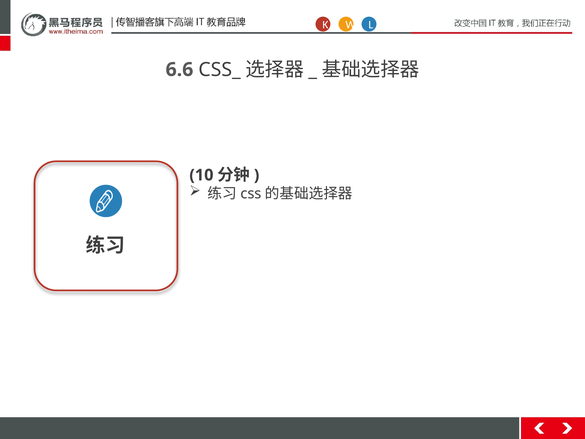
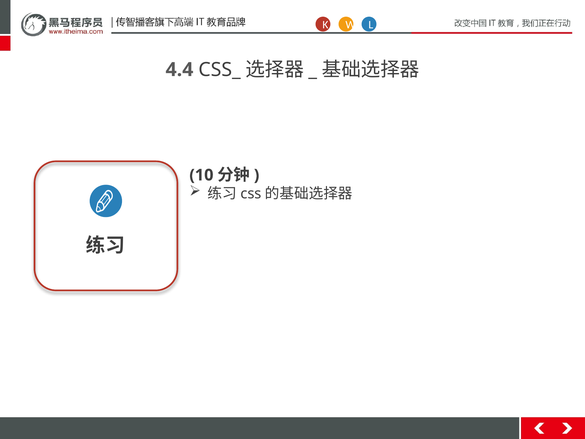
6.6: 6.6 -> 4.4
